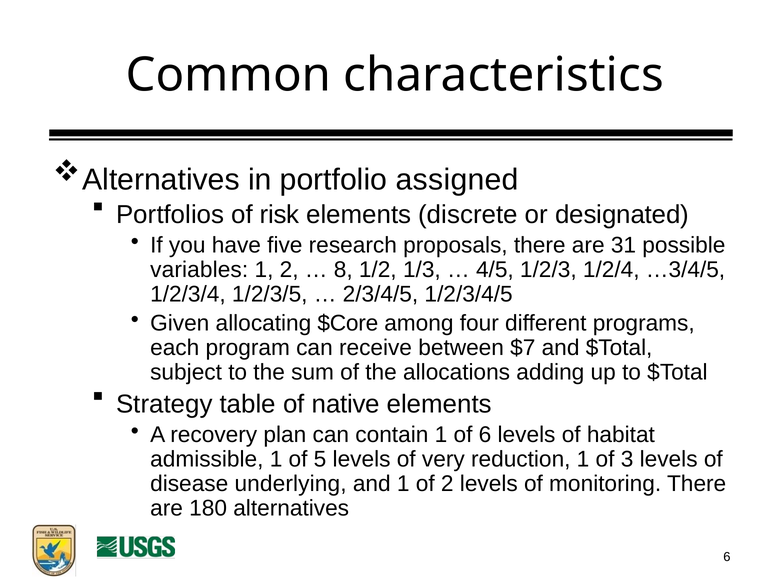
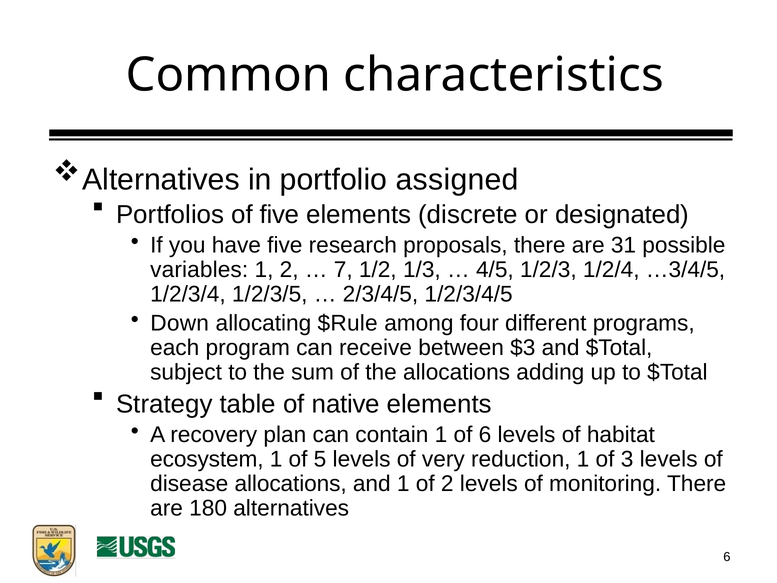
of risk: risk -> five
8: 8 -> 7
Given: Given -> Down
$Core: $Core -> $Rule
$7: $7 -> $3
admissible: admissible -> ecosystem
disease underlying: underlying -> allocations
